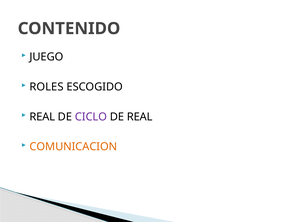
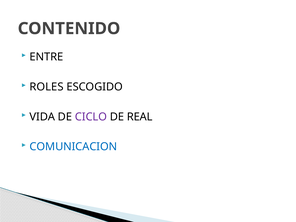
JUEGO: JUEGO -> ENTRE
REAL at (42, 117): REAL -> VIDA
COMUNICACION colour: orange -> blue
